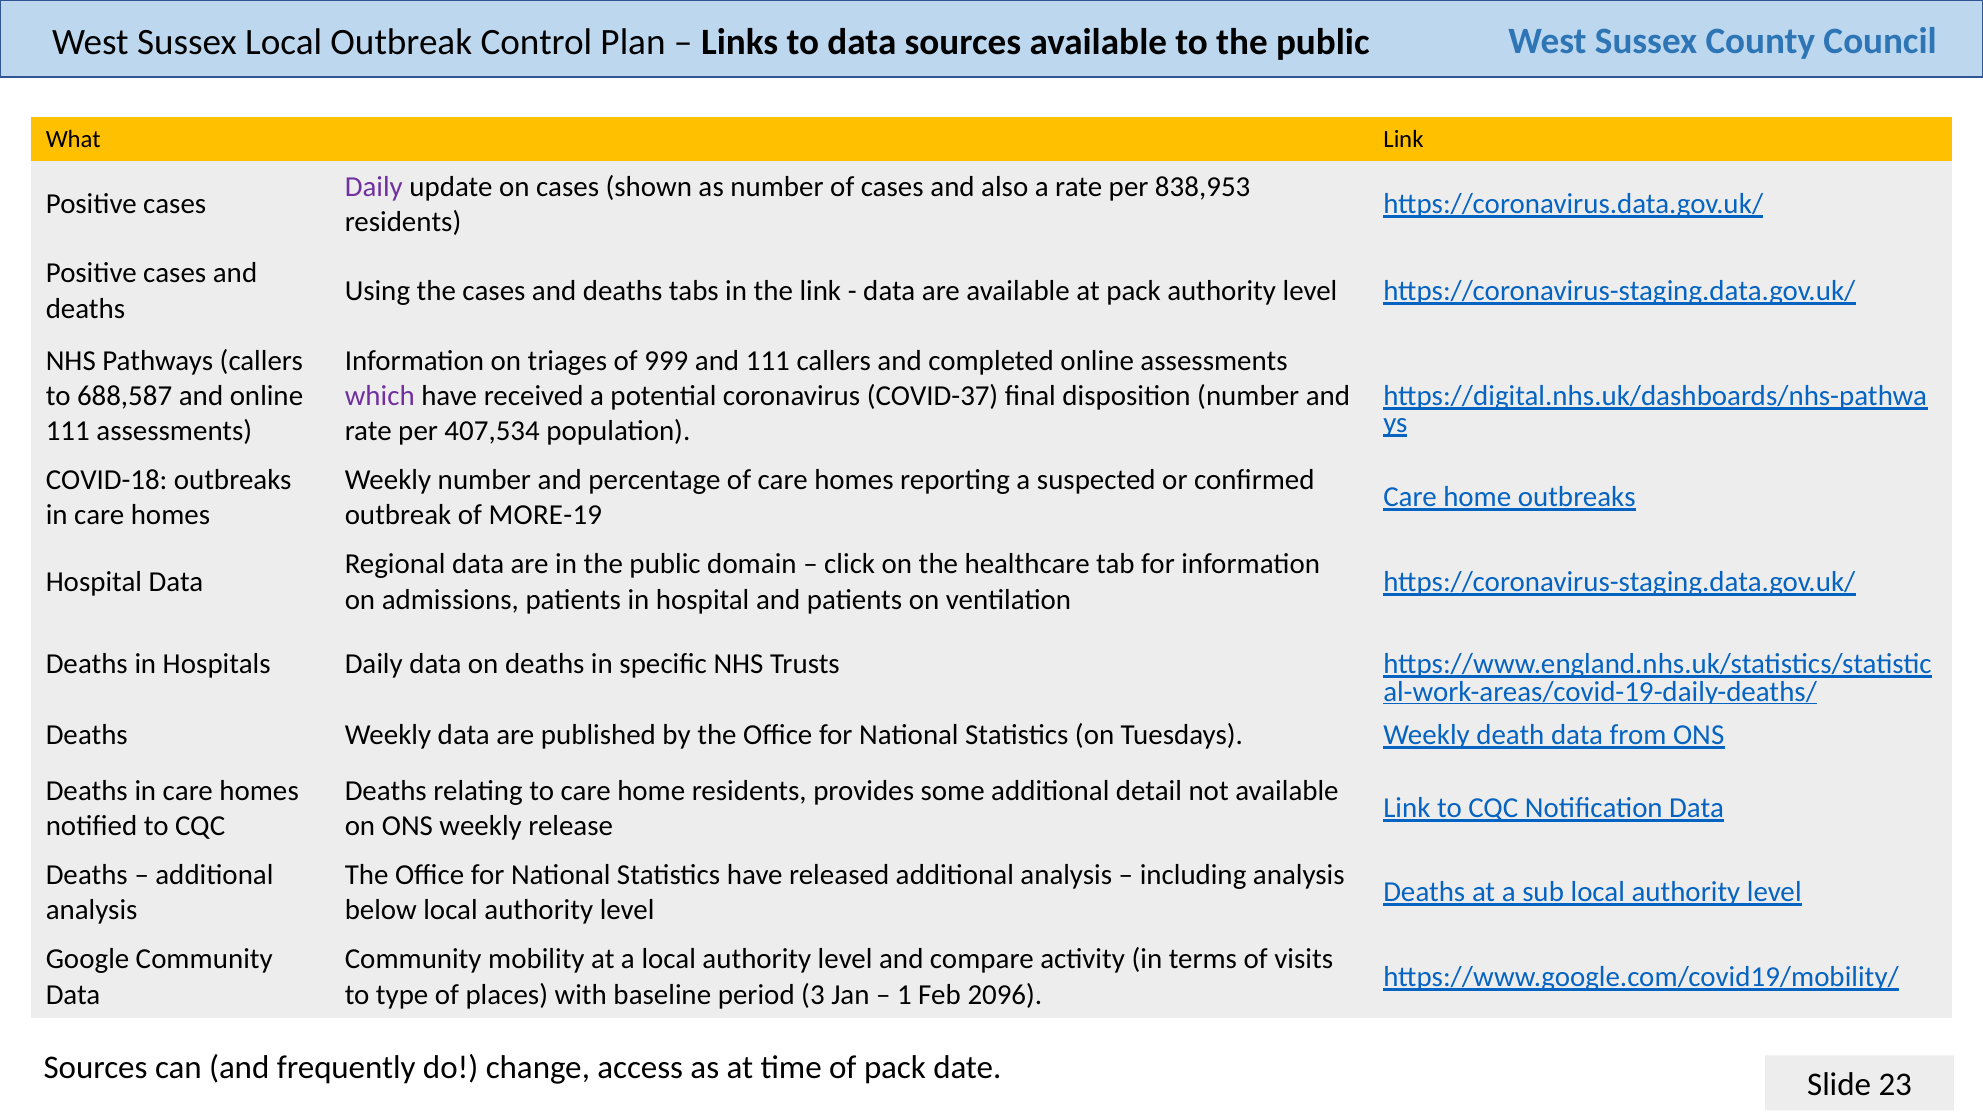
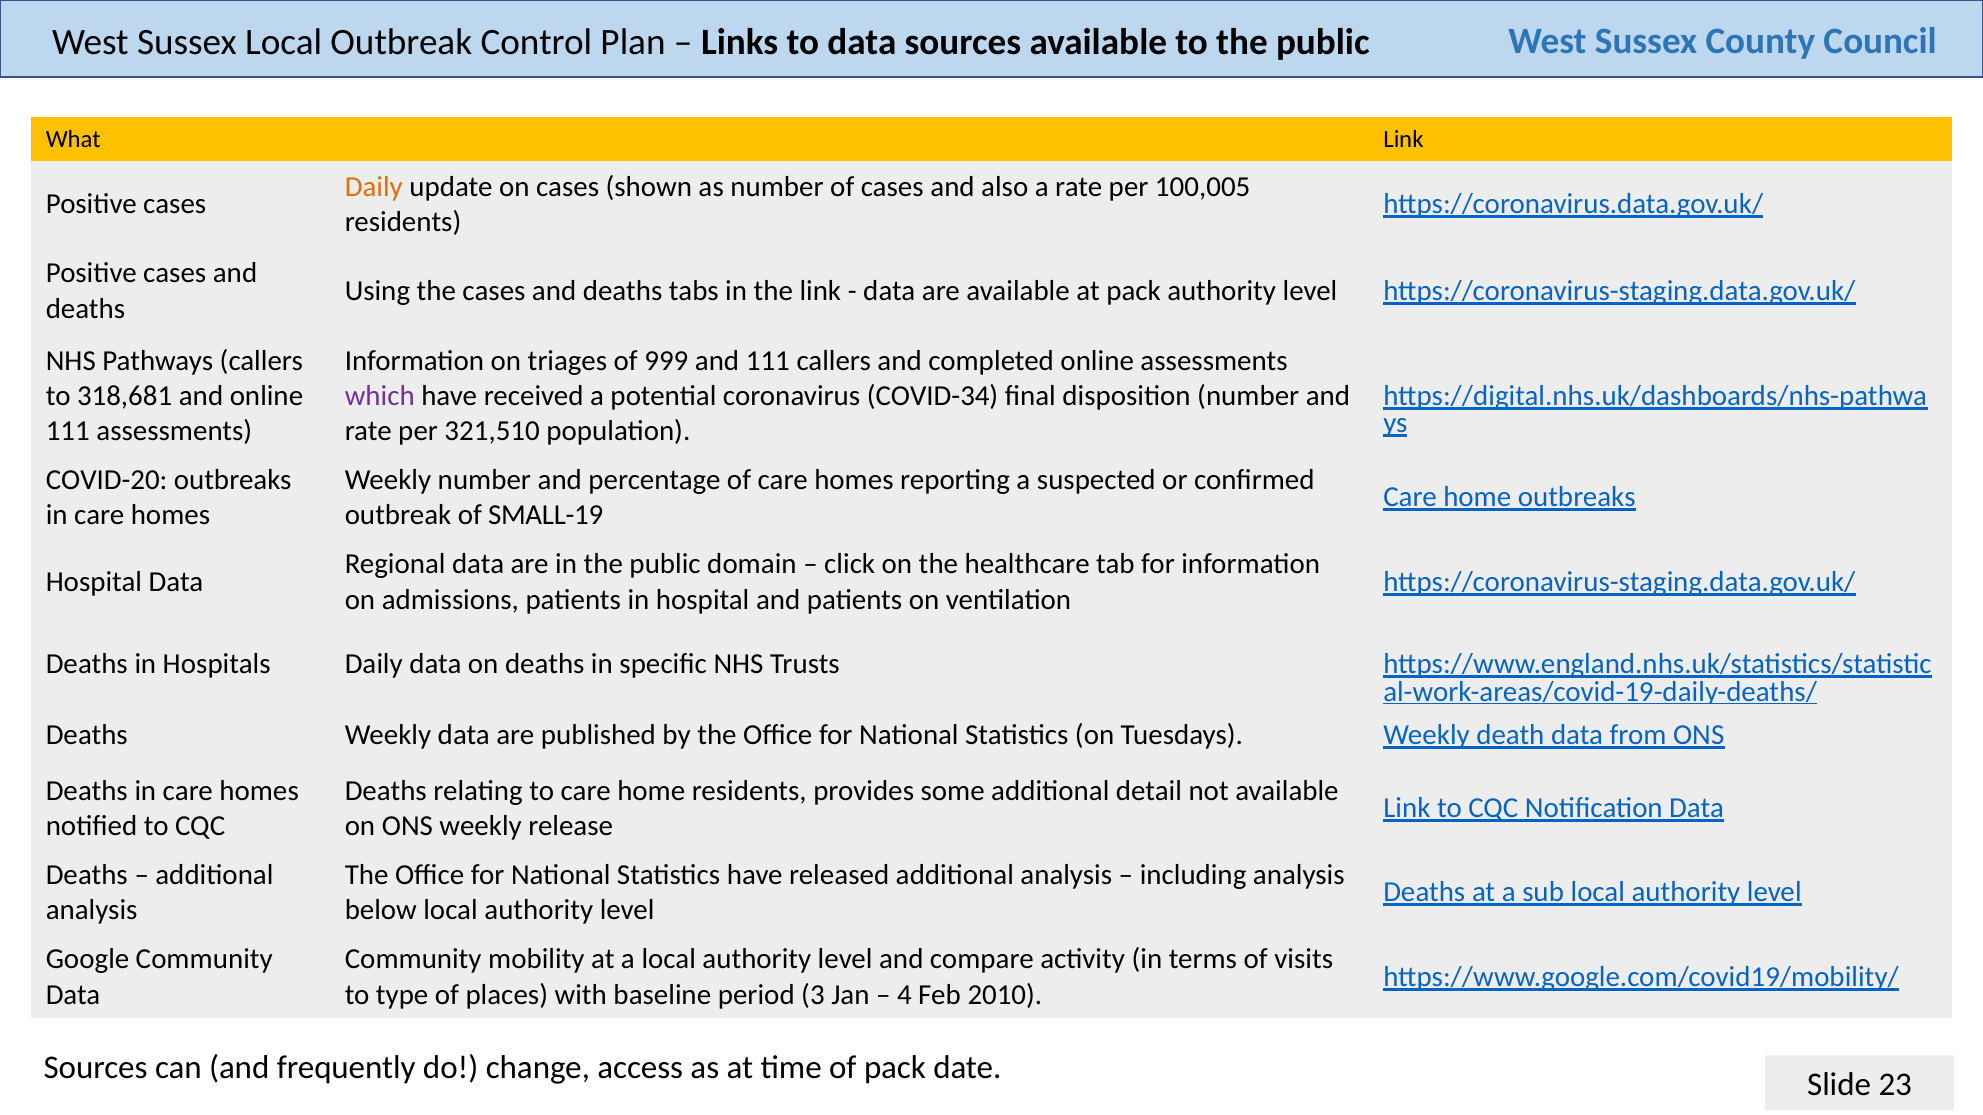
Daily at (374, 187) colour: purple -> orange
838,953: 838,953 -> 100,005
688,587: 688,587 -> 318,681
COVID-37: COVID-37 -> COVID-34
407,534: 407,534 -> 321,510
COVID-18: COVID-18 -> COVID-20
MORE-19: MORE-19 -> SMALL-19
1: 1 -> 4
2096: 2096 -> 2010
